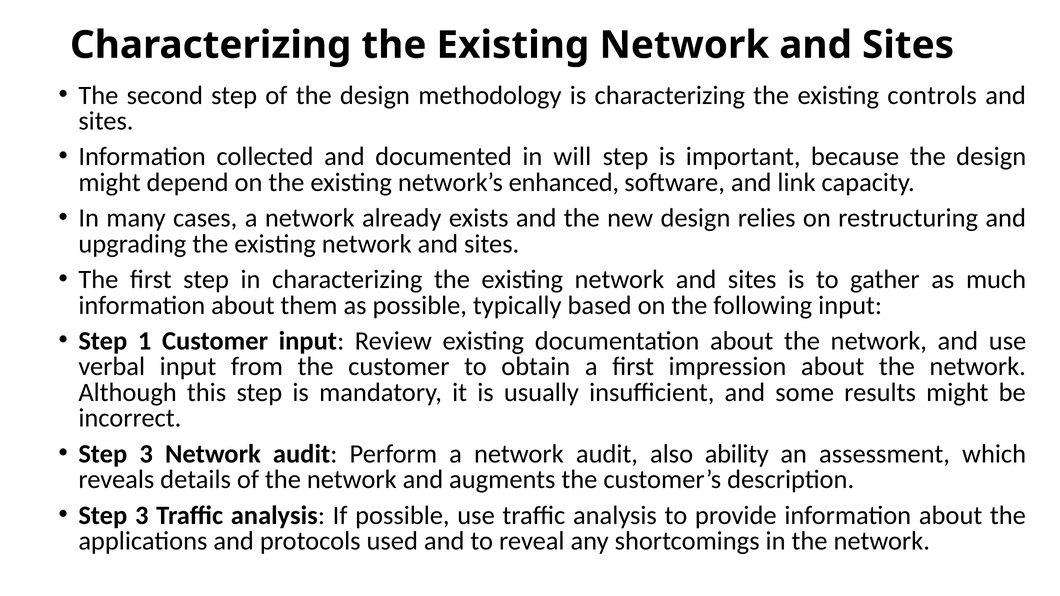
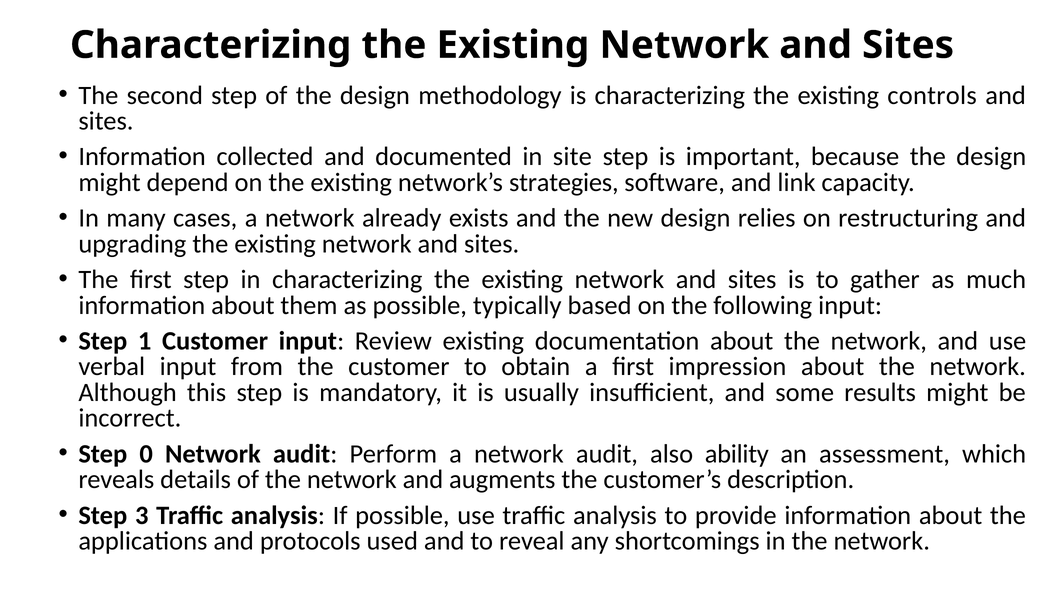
will: will -> site
enhanced: enhanced -> strategies
3 at (146, 454): 3 -> 0
